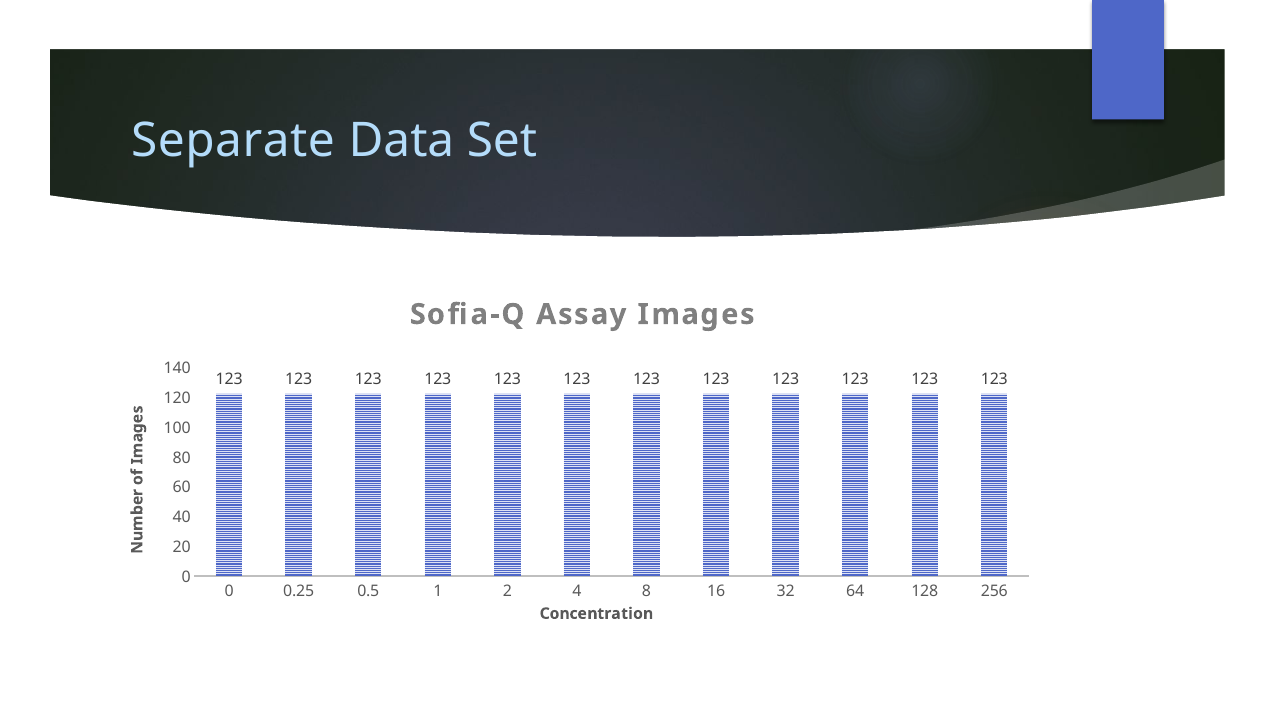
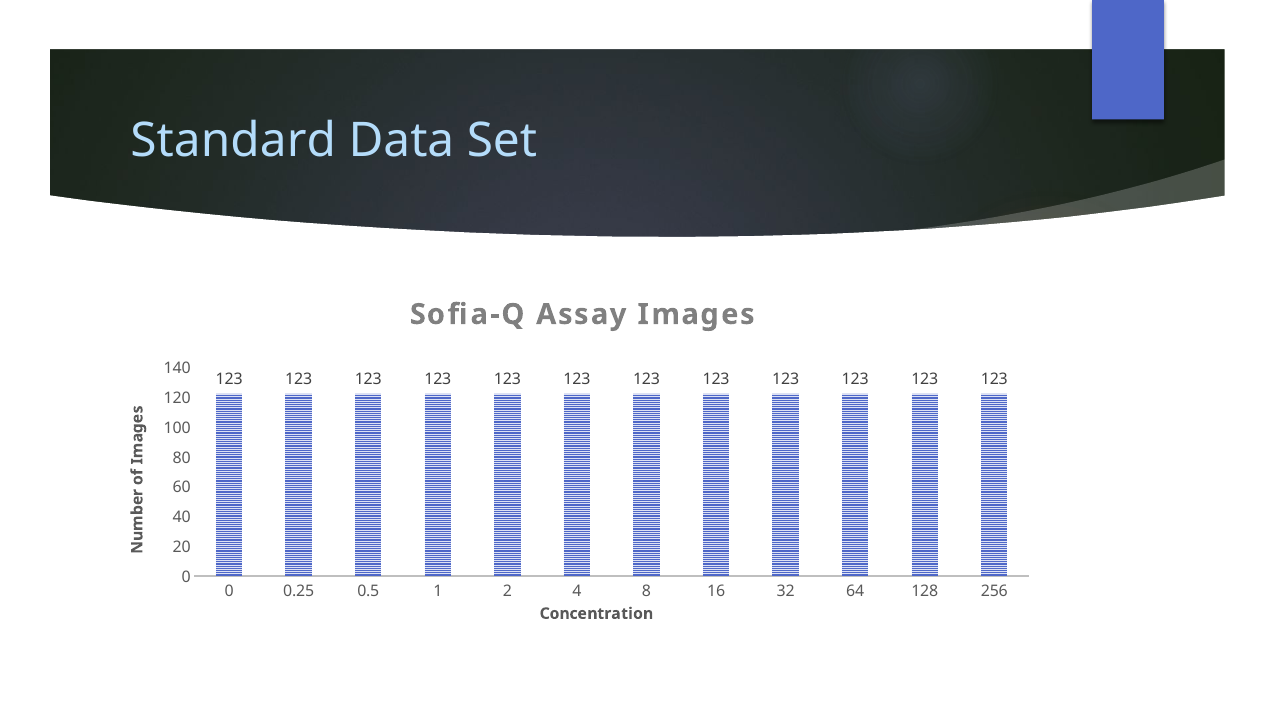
Separate: Separate -> Standard
